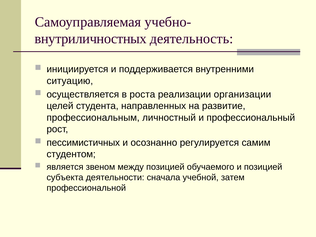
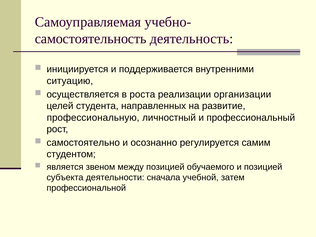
внутриличностных: внутриличностных -> самостоятельность
профессиональным: профессиональным -> профессиональную
пессимистичных: пессимистичных -> самостоятельно
